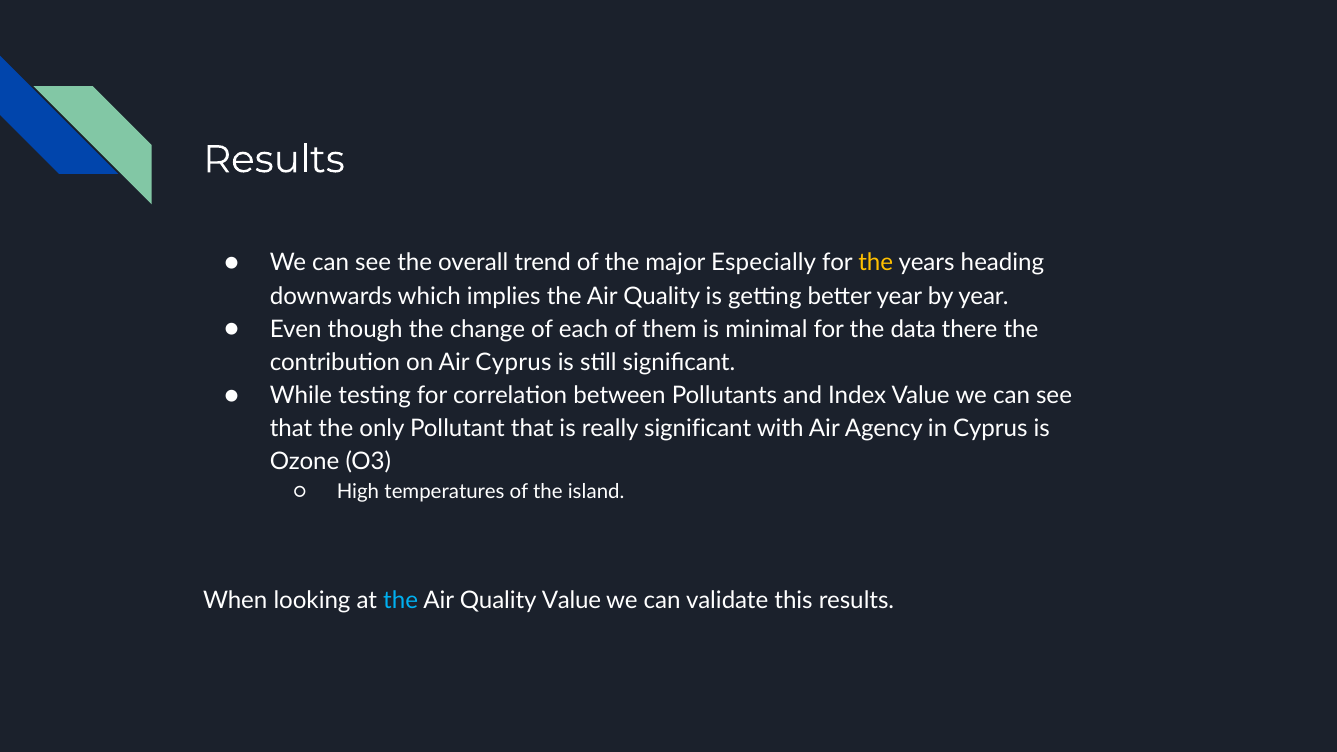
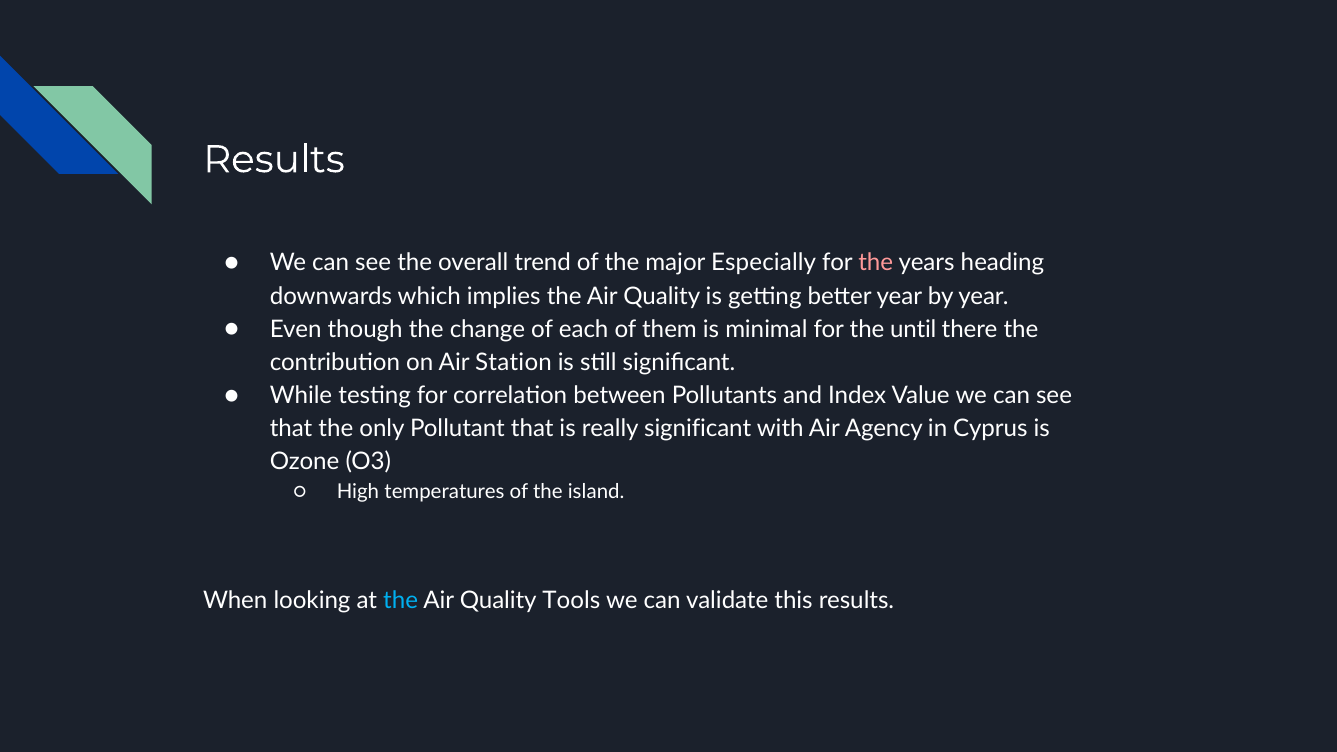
the at (876, 263) colour: yellow -> pink
data: data -> until
Air Cyprus: Cyprus -> Station
Quality Value: Value -> Tools
